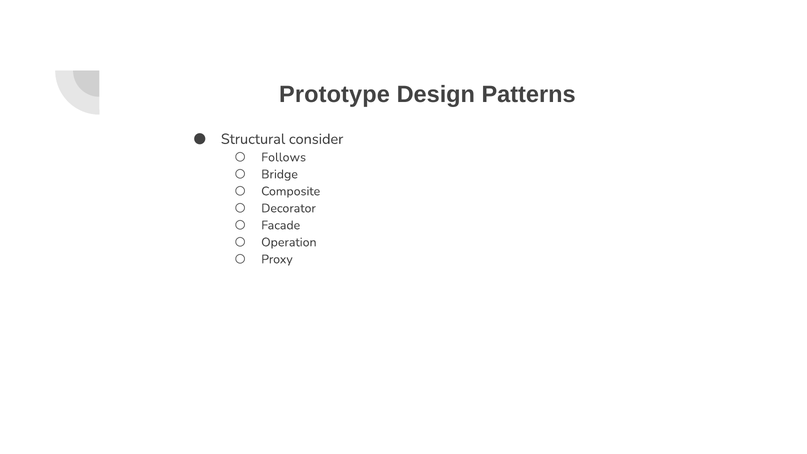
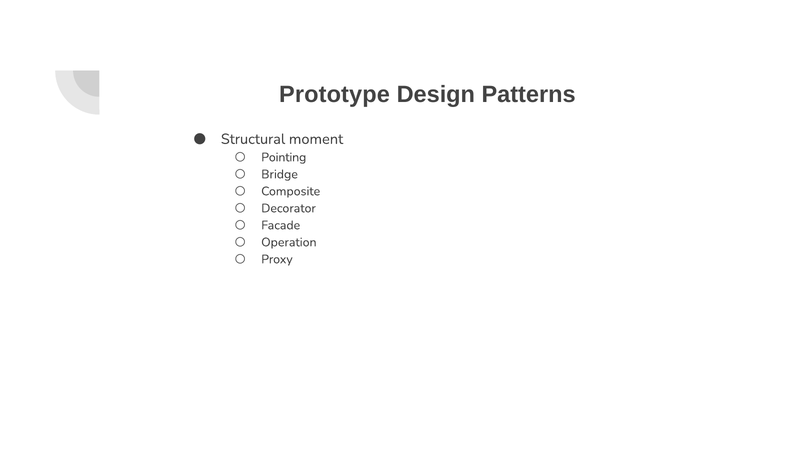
consider: consider -> moment
Follows: Follows -> Pointing
